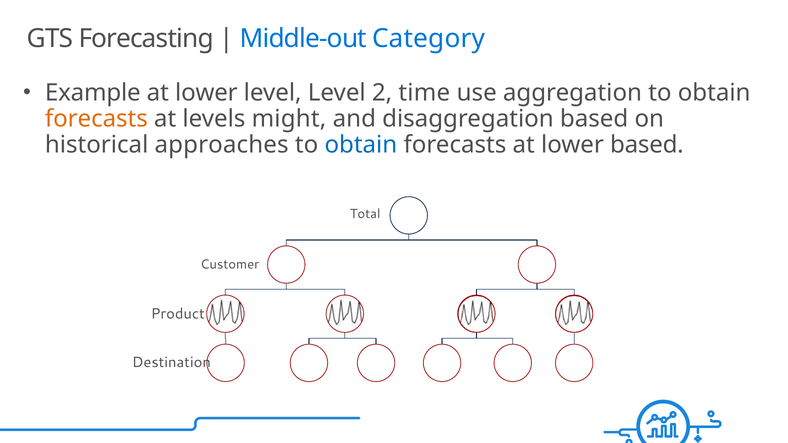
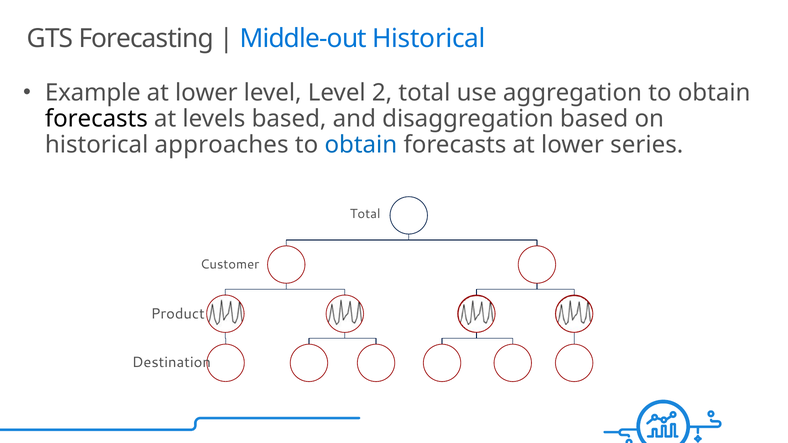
Middle-out Category: Category -> Historical
2 time: time -> total
forecasts at (96, 119) colour: orange -> black
levels might: might -> based
lower based: based -> series
